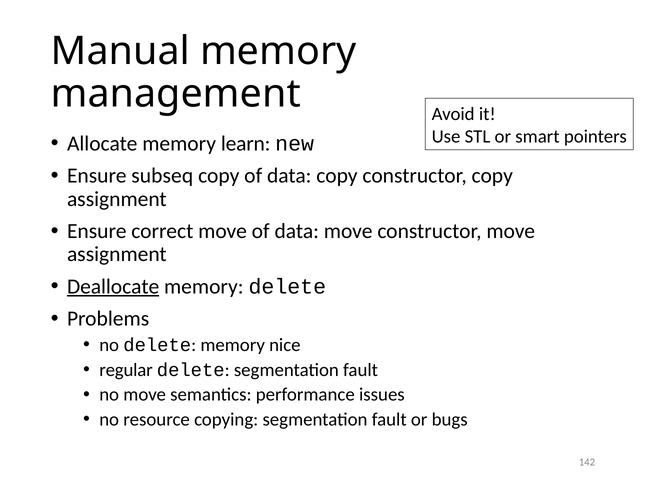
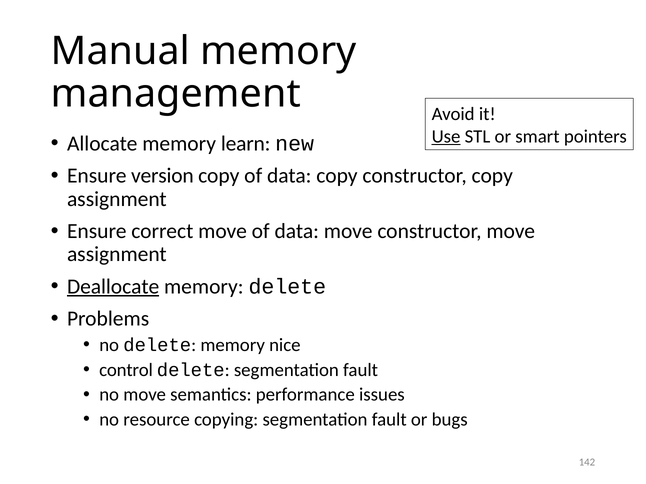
Use underline: none -> present
subseq: subseq -> version
regular: regular -> control
